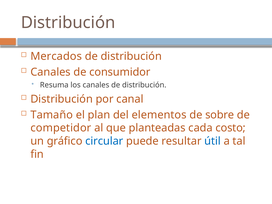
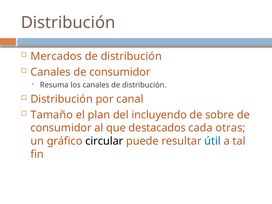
elementos: elementos -> incluyendo
competidor at (61, 128): competidor -> consumidor
planteadas: planteadas -> destacados
costo: costo -> otras
circular colour: blue -> black
